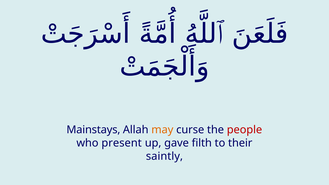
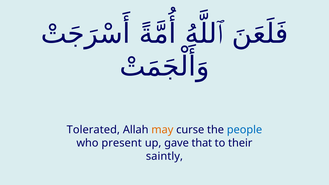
Mainstays: Mainstays -> Tolerated
people colour: red -> blue
filth: filth -> that
